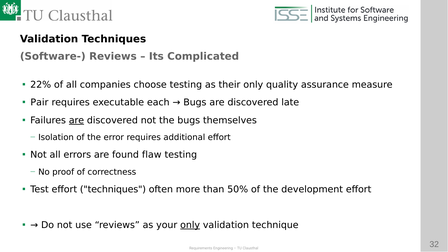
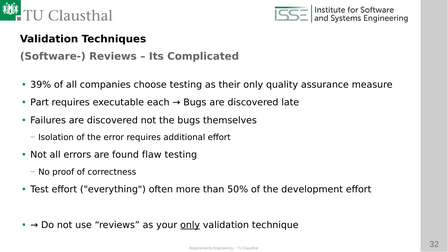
22%: 22% -> 39%
Pair: Pair -> Part
are at (76, 120) underline: present -> none
effort techniques: techniques -> everything
